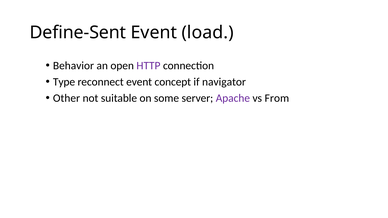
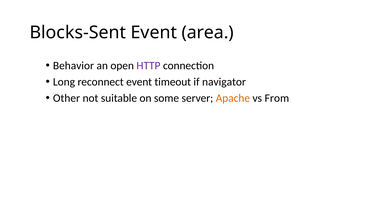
Define-Sent: Define-Sent -> Blocks-Sent
load: load -> area
Type: Type -> Long
concept: concept -> timeout
Apache colour: purple -> orange
